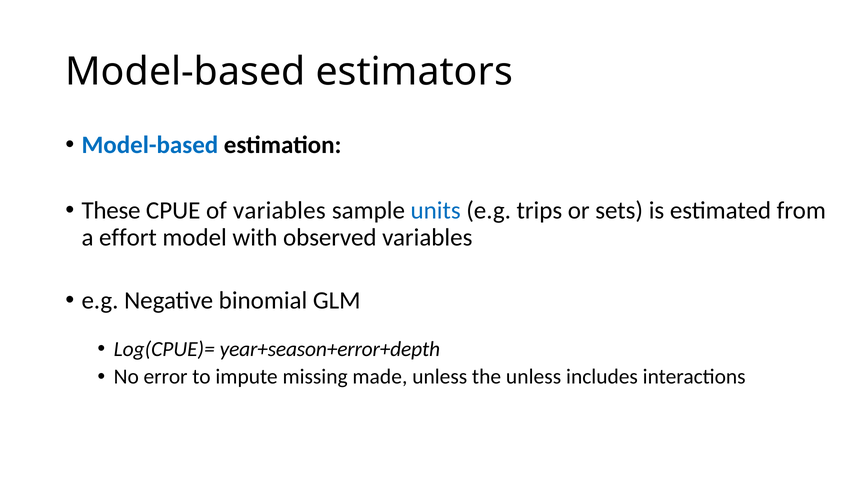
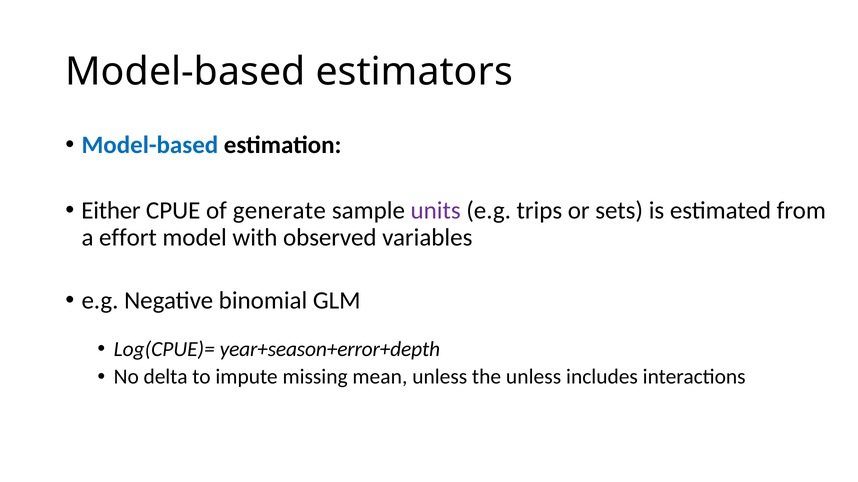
These: These -> Either
of variables: variables -> generate
units colour: blue -> purple
error: error -> delta
made: made -> mean
